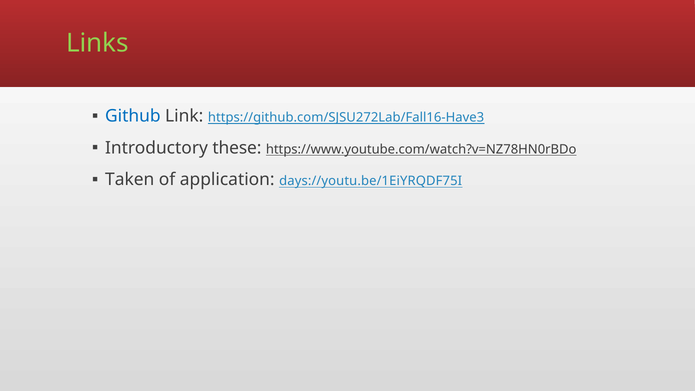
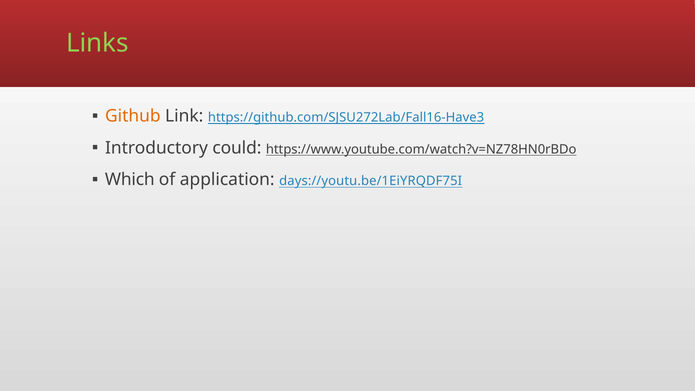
Github colour: blue -> orange
these: these -> could
Taken: Taken -> Which
